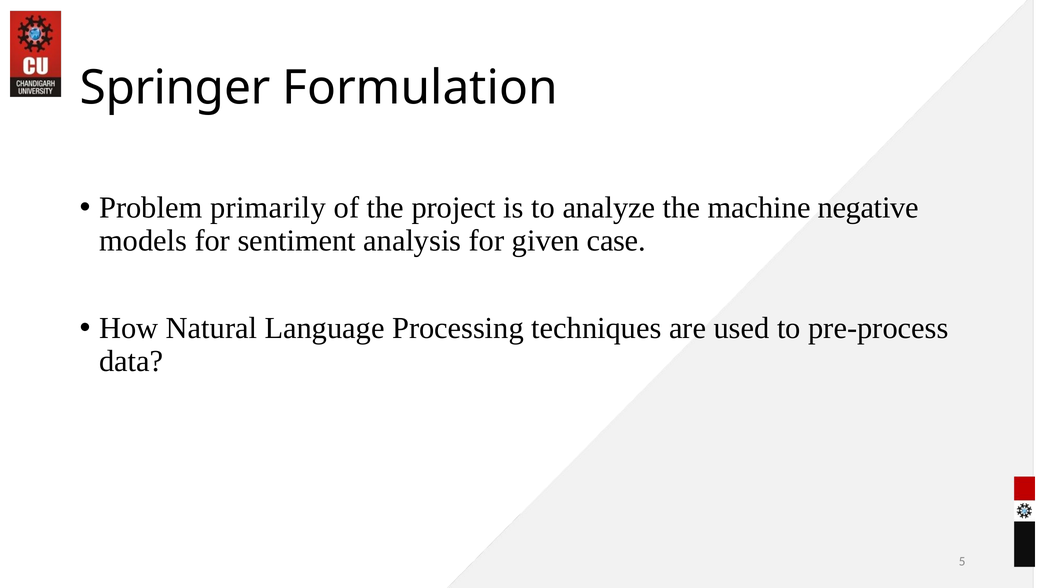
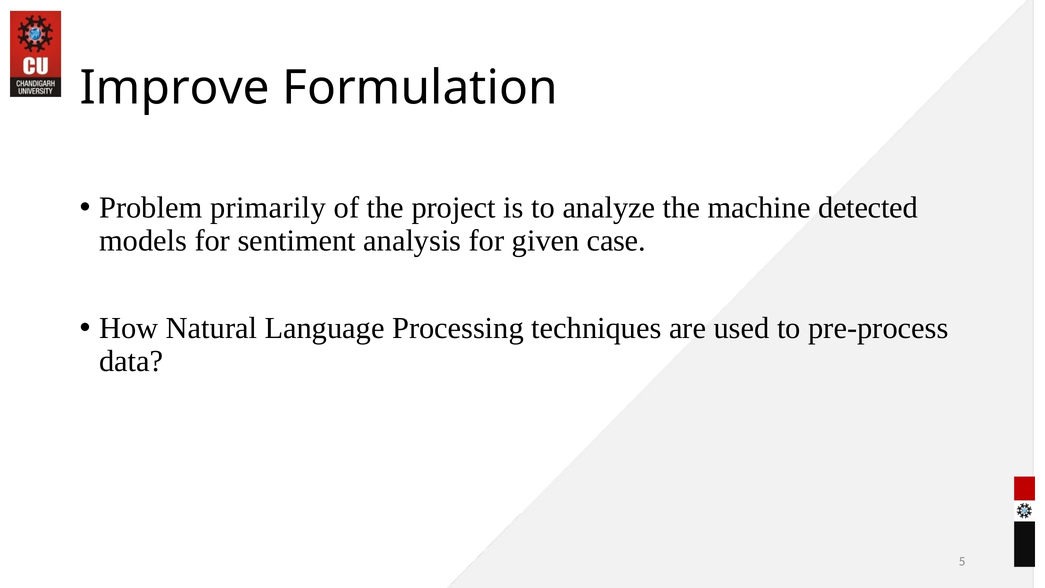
Springer: Springer -> Improve
negative: negative -> detected
